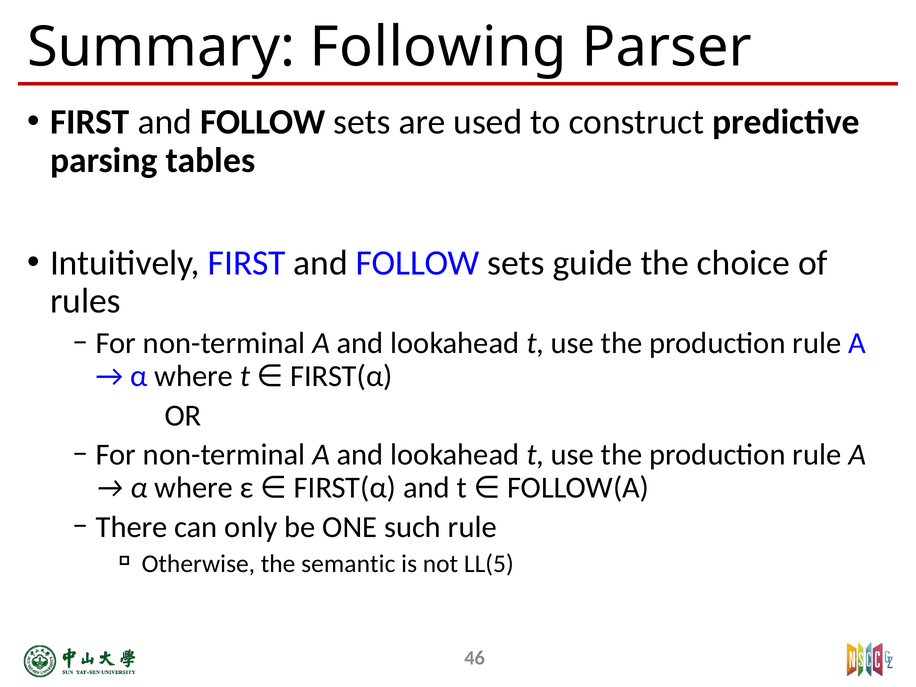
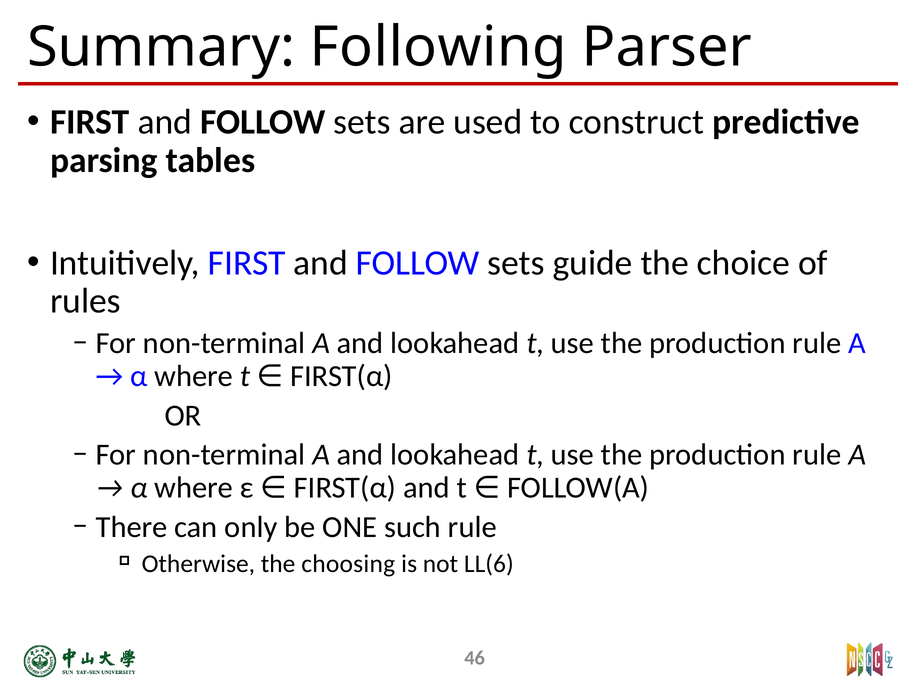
semantic: semantic -> choosing
LL(5: LL(5 -> LL(6
